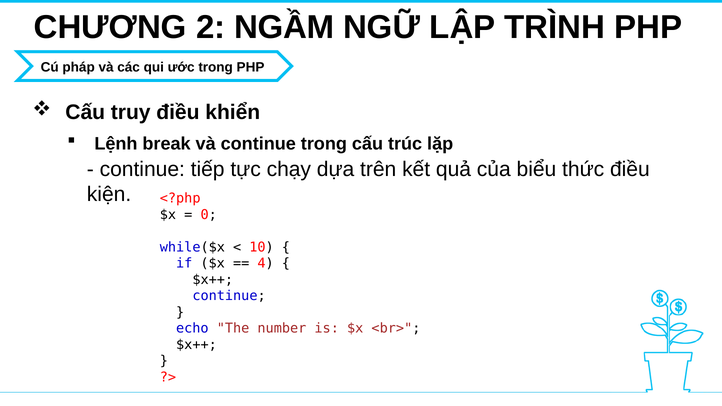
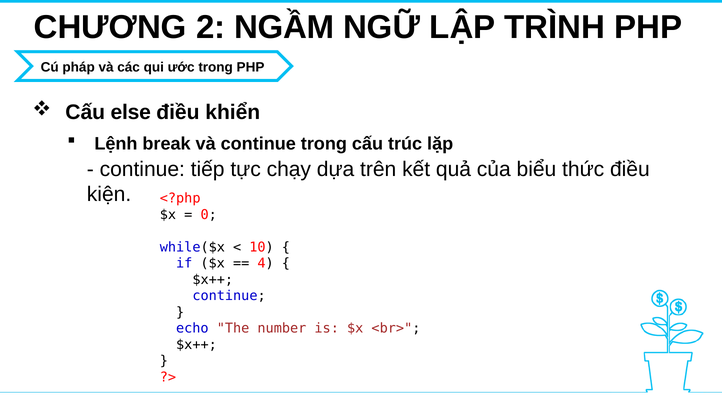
truy: truy -> else
